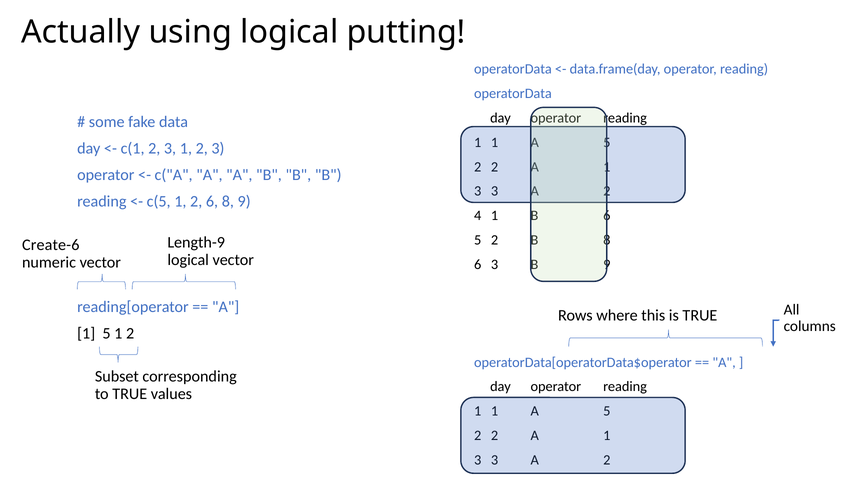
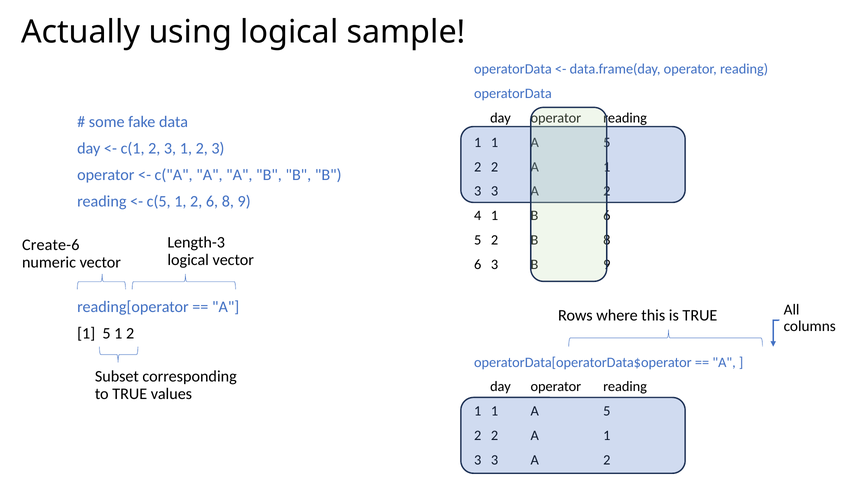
putting: putting -> sample
Length-9: Length-9 -> Length-3
